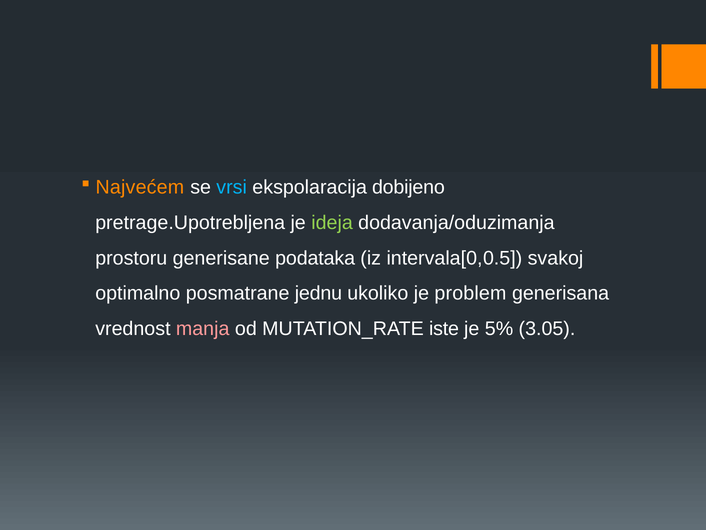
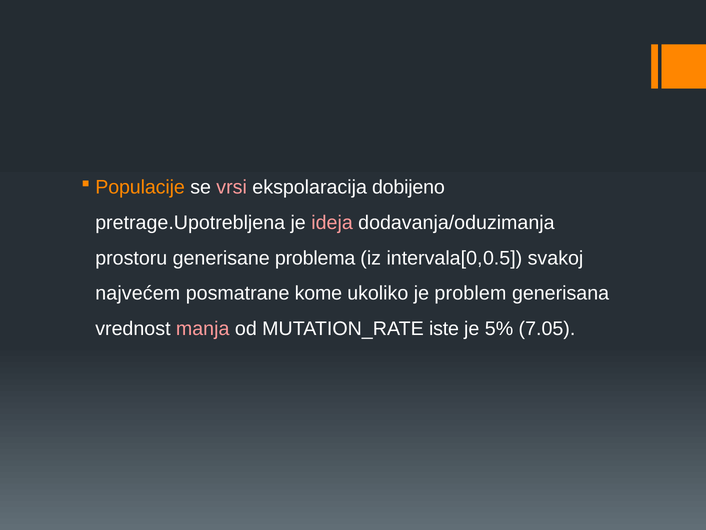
Najvećem: Najvećem -> Populacije
vrsi colour: light blue -> pink
ideja colour: light green -> pink
podataka: podataka -> problema
optimalno: optimalno -> najvećem
jednu: jednu -> kome
3.05: 3.05 -> 7.05
